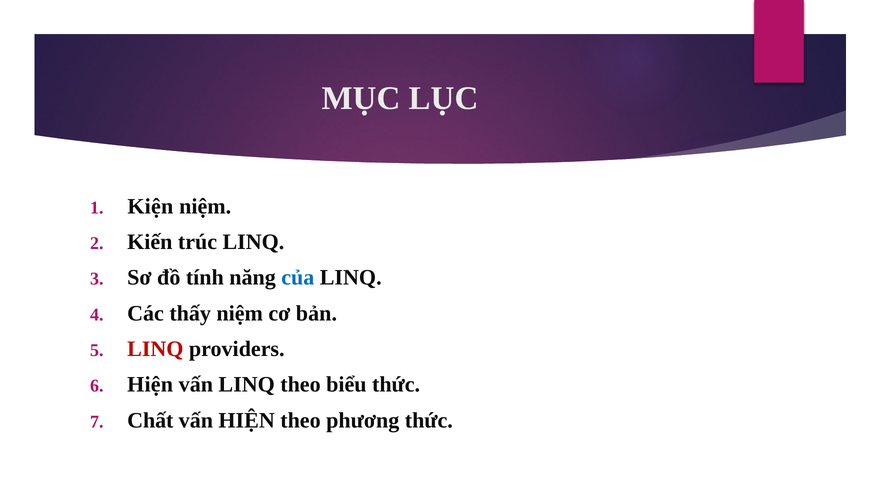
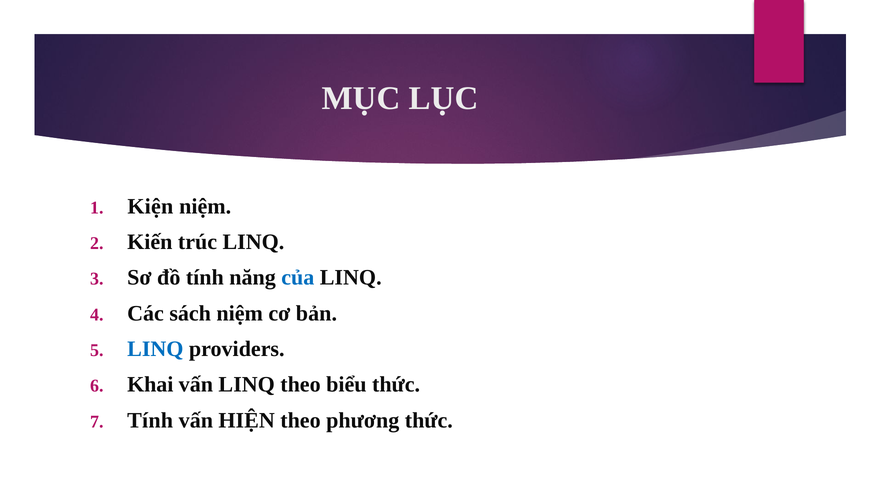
thấy: thấy -> sách
LINQ at (155, 349) colour: red -> blue
Hiện at (150, 384): Hiện -> Khai
Chất at (150, 420): Chất -> Tính
